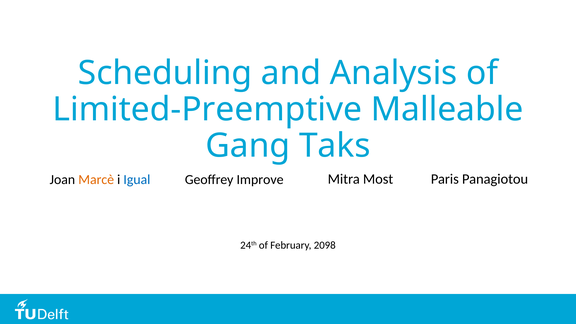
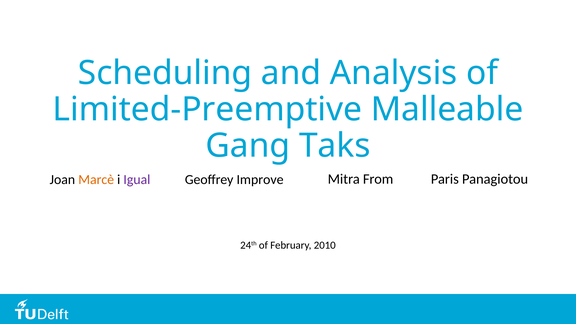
Igual colour: blue -> purple
Most: Most -> From
2098: 2098 -> 2010
